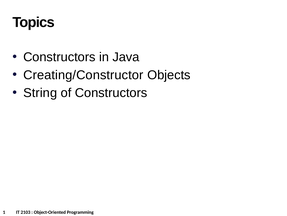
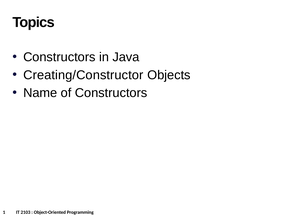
String: String -> Name
